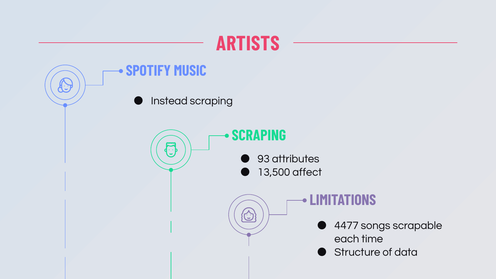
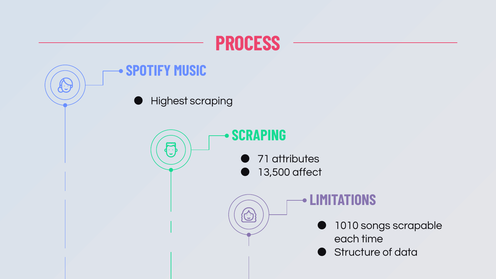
ARTISTS: ARTISTS -> PROCESS
Instead: Instead -> Highest
93: 93 -> 71
4477: 4477 -> 1010
